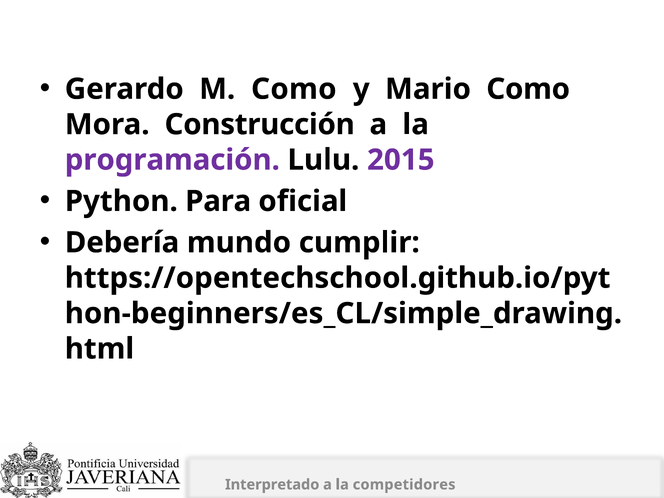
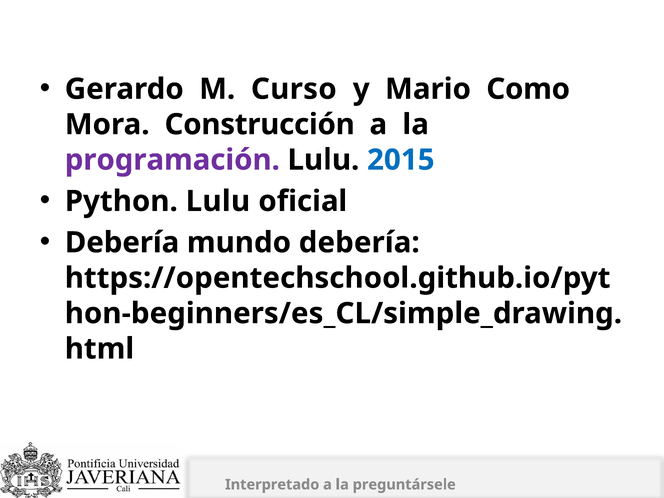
M Como: Como -> Curso
2015 colour: purple -> blue
Python Para: Para -> Lulu
mundo cumplir: cumplir -> debería
competidores: competidores -> preguntársele
